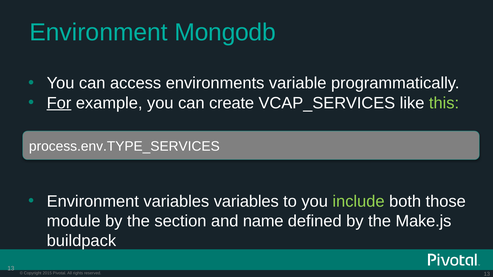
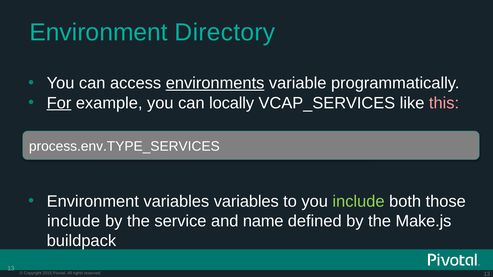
Mongodb: Mongodb -> Directory
environments underline: none -> present
create: create -> locally
this colour: light green -> pink
module at (74, 221): module -> include
section: section -> service
